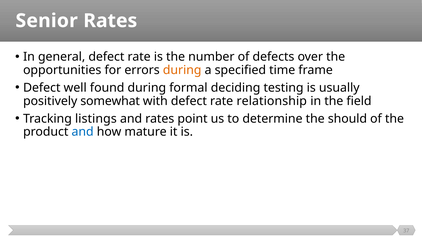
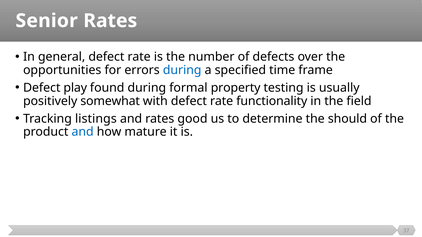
during at (182, 70) colour: orange -> blue
well: well -> play
deciding: deciding -> property
relationship: relationship -> functionality
point: point -> good
